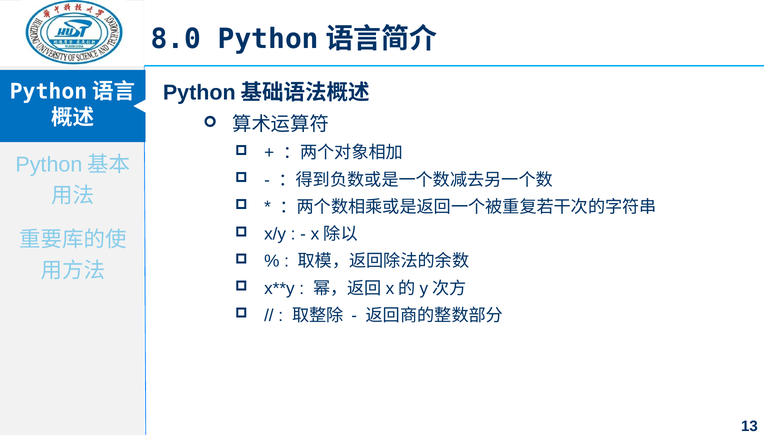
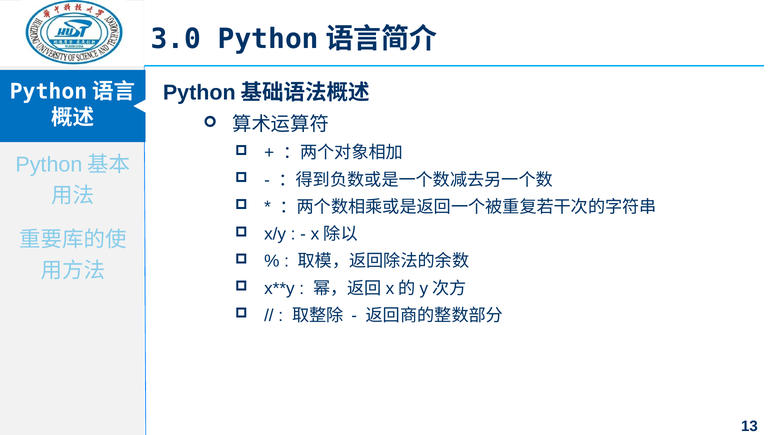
8.0: 8.0 -> 3.0
